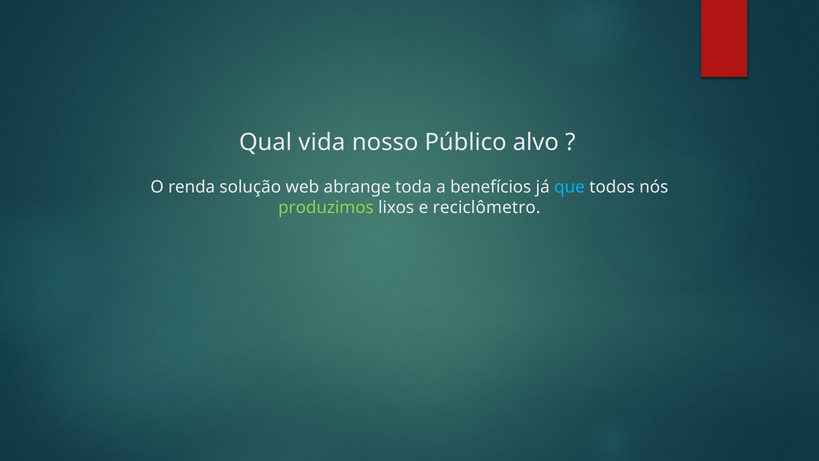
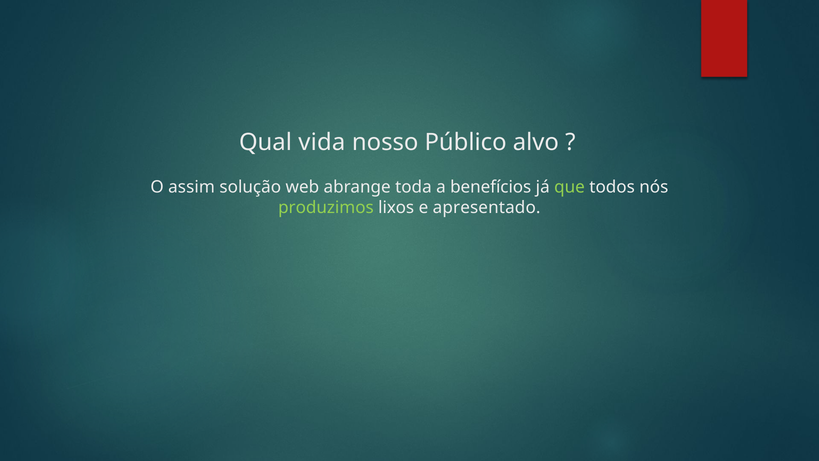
renda: renda -> assim
que colour: light blue -> light green
reciclômetro: reciclômetro -> apresentado
